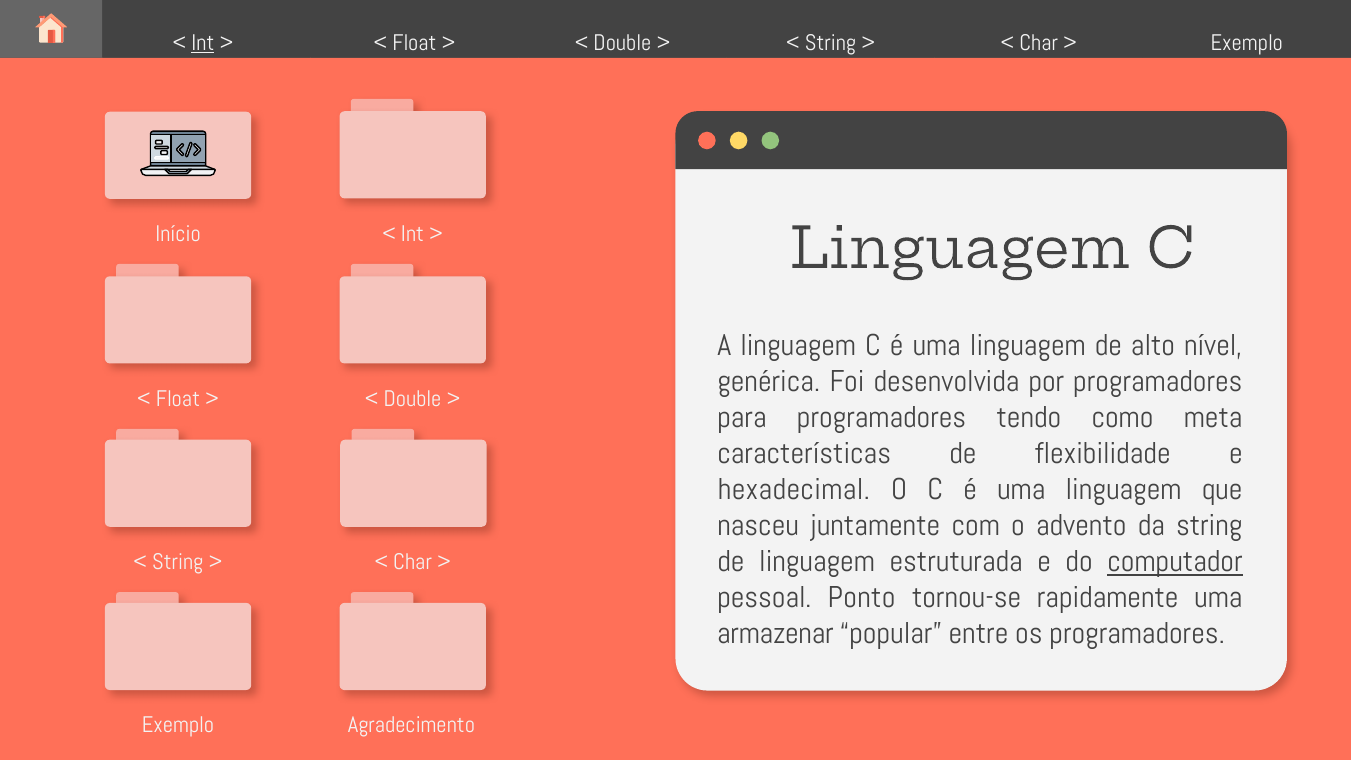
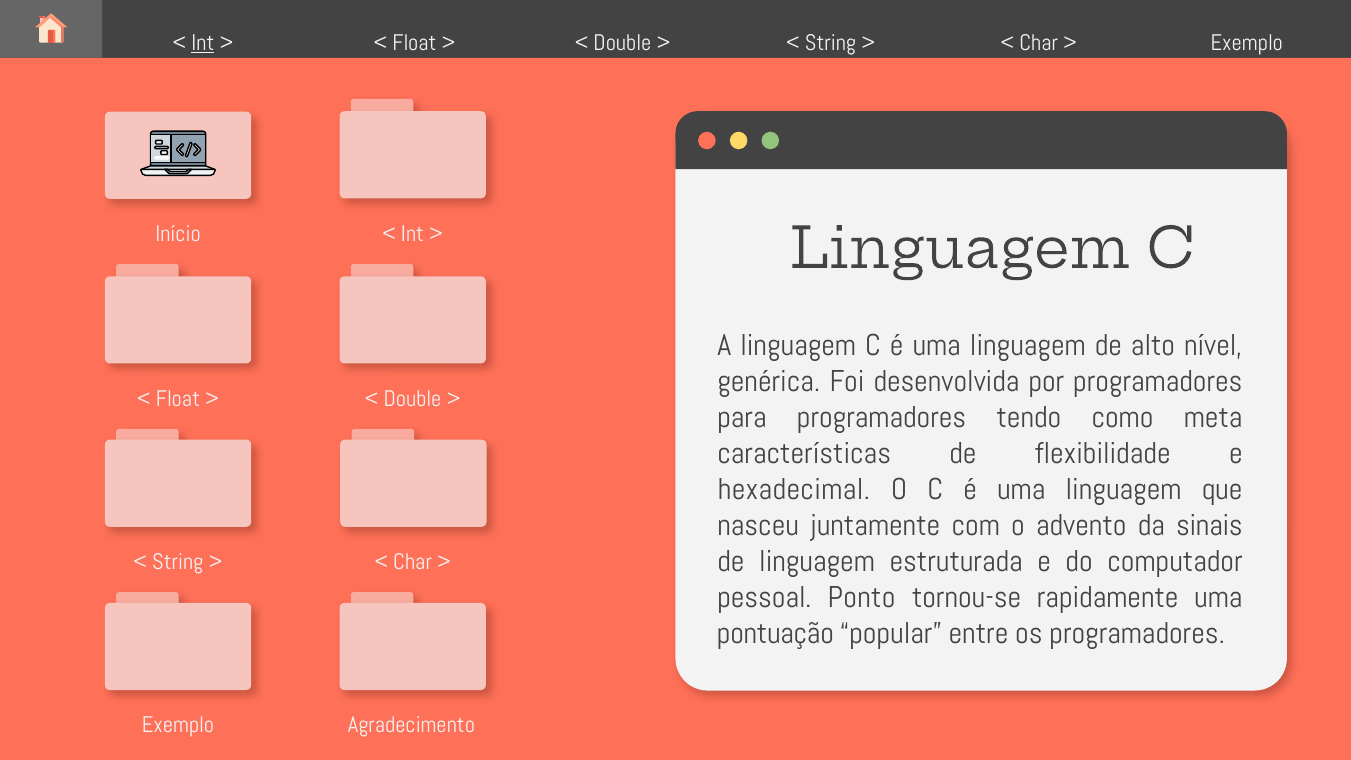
da string: string -> sinais
computador underline: present -> none
armazenar: armazenar -> pontuação
